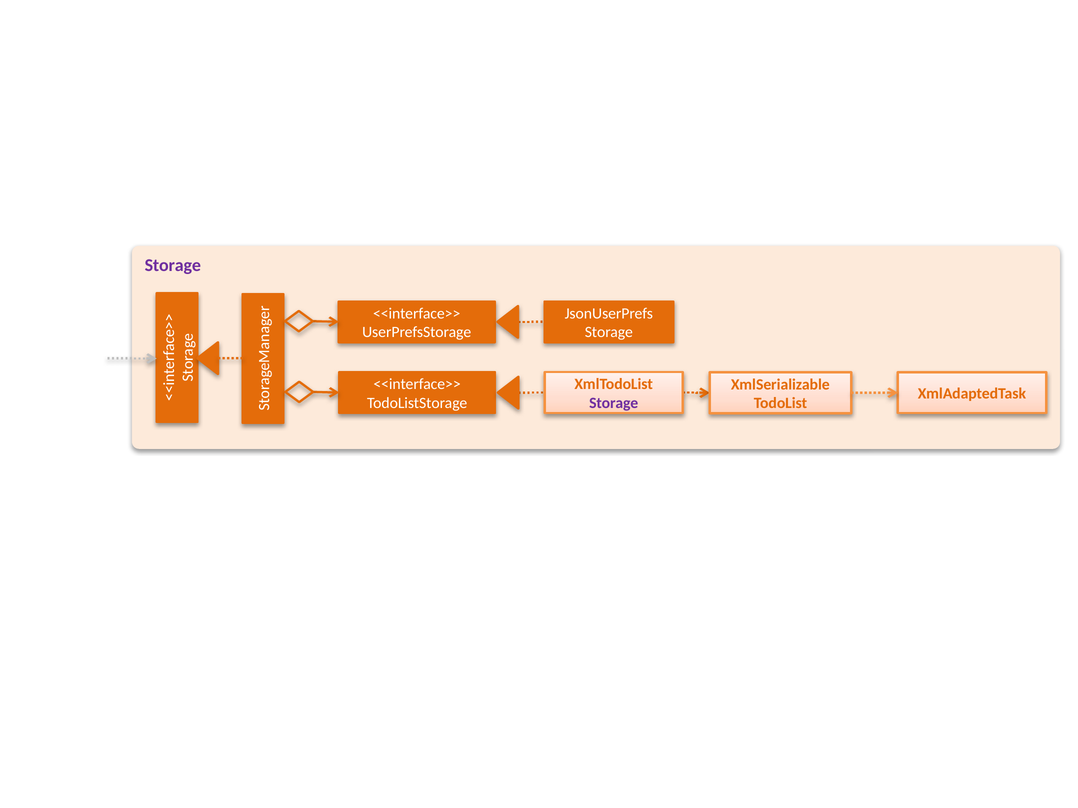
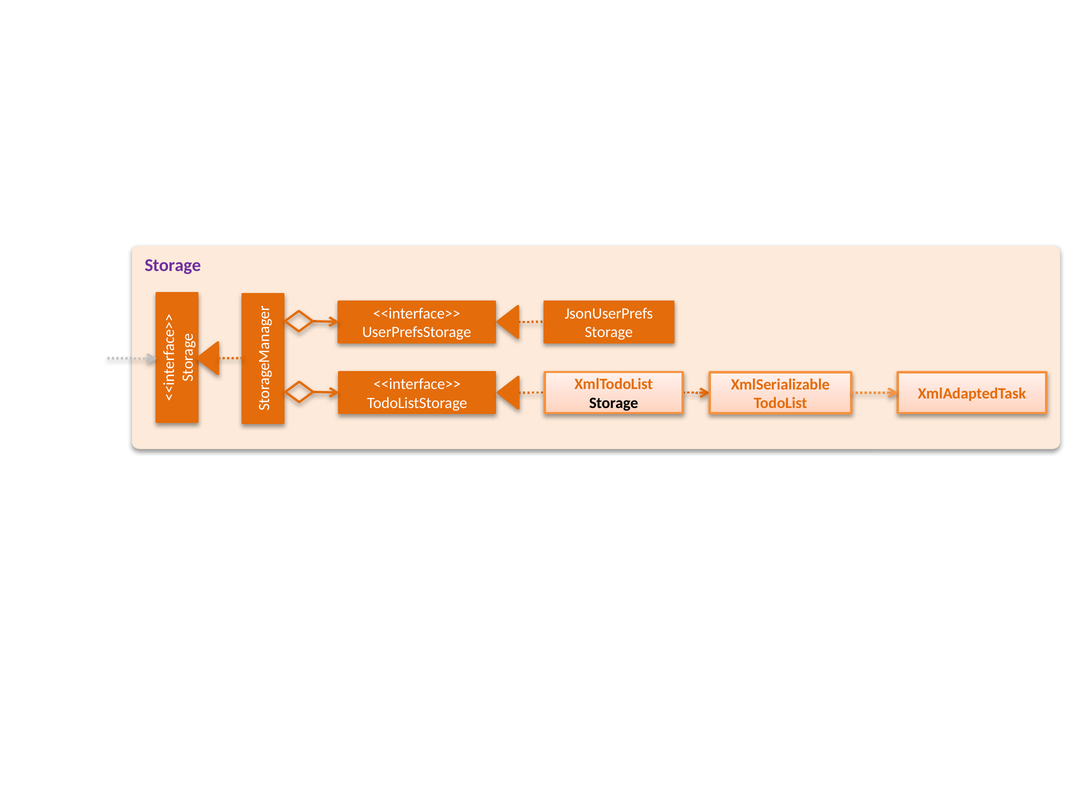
Storage at (614, 403) colour: purple -> black
